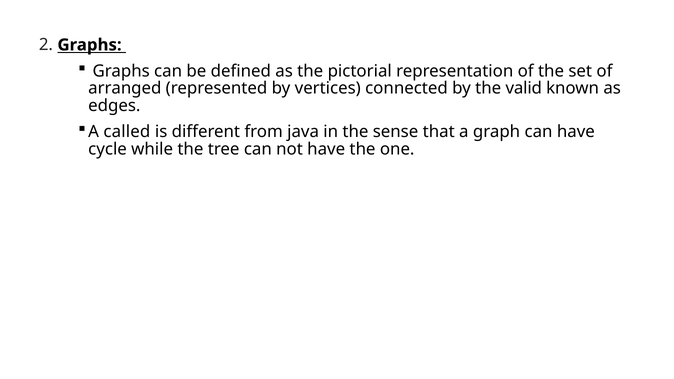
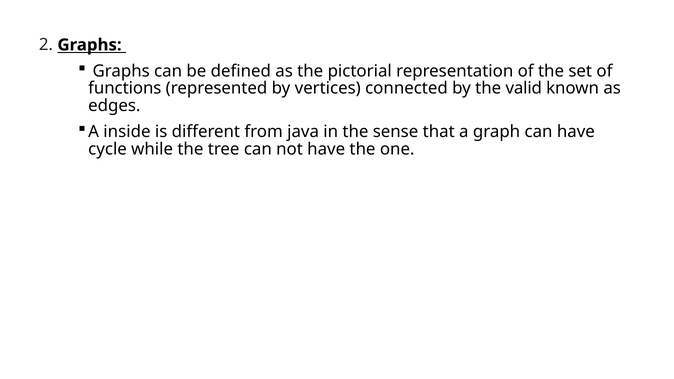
arranged: arranged -> functions
called: called -> inside
